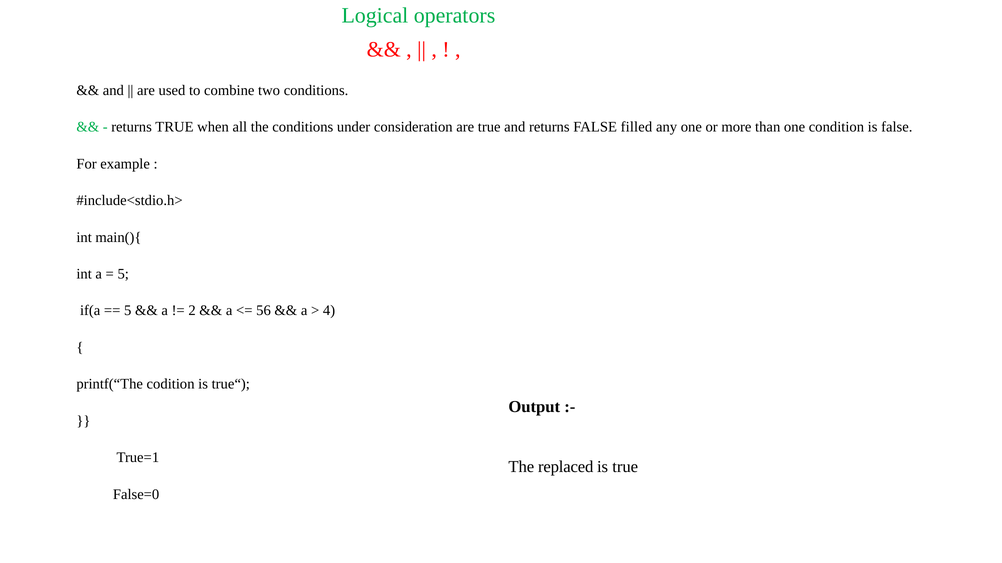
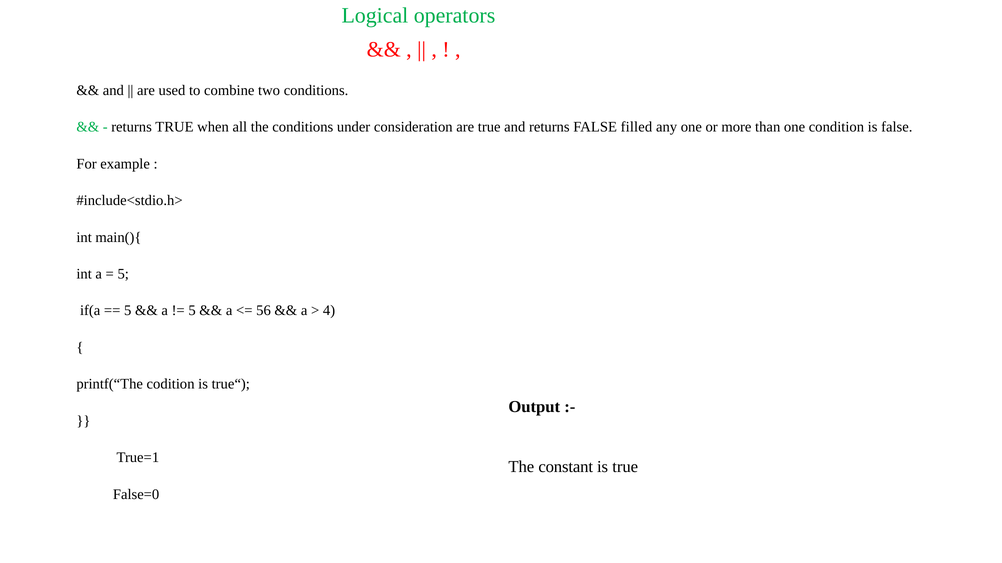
2 at (192, 311): 2 -> 5
replaced: replaced -> constant
